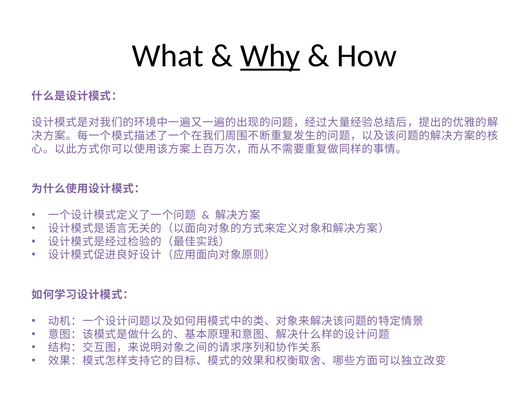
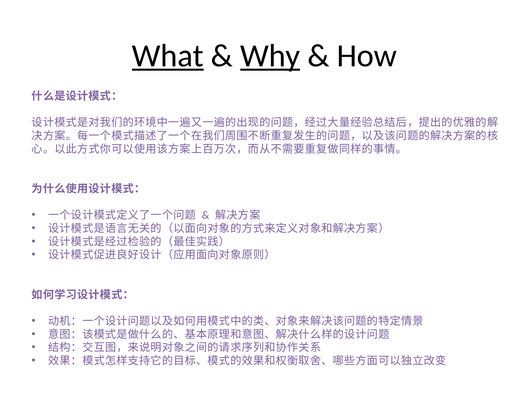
What underline: none -> present
